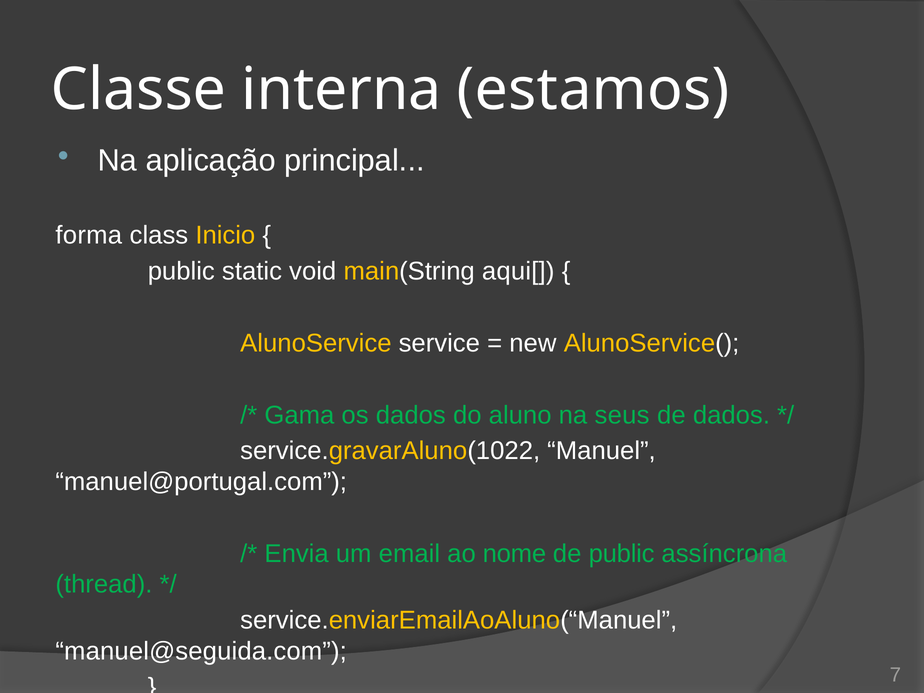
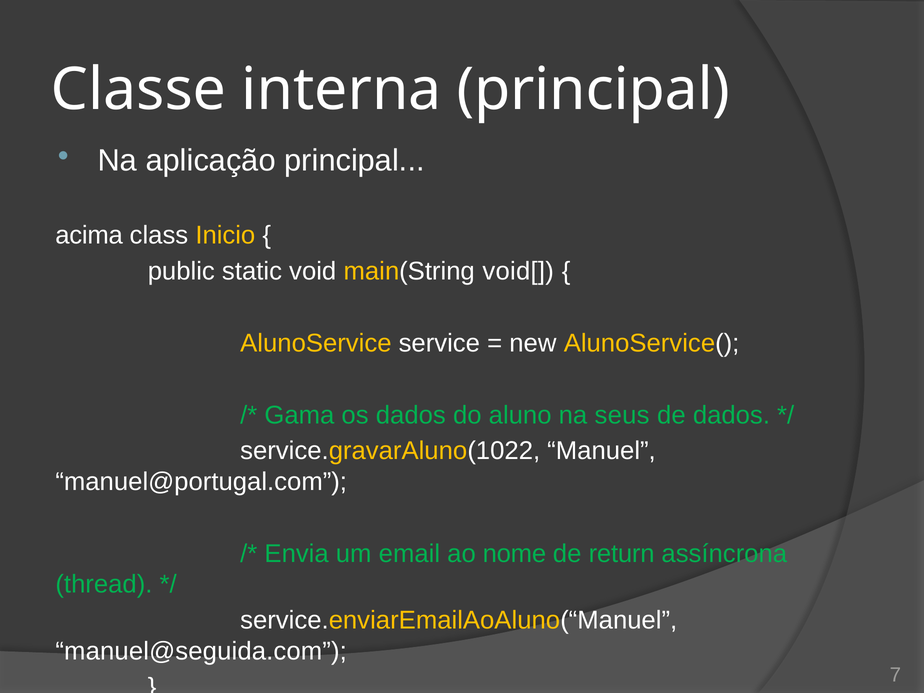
interna estamos: estamos -> principal
forma: forma -> acima
aqui[: aqui[ -> void[
de public: public -> return
